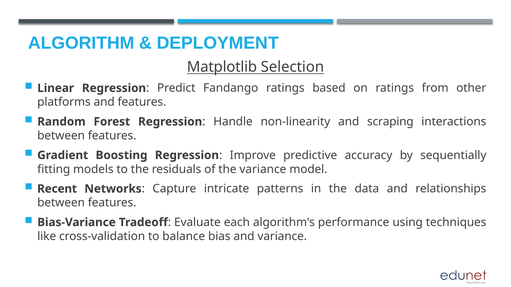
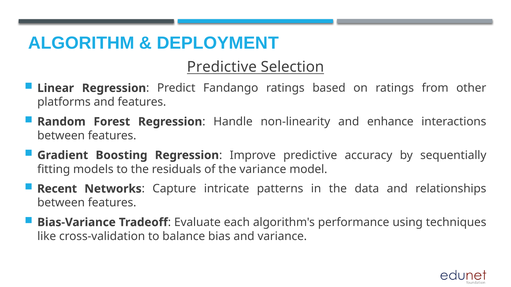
Matplotlib at (222, 67): Matplotlib -> Predictive
scraping: scraping -> enhance
